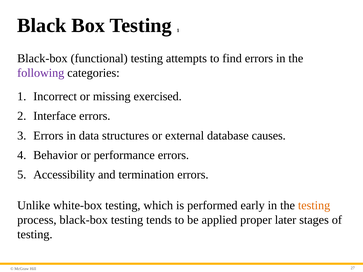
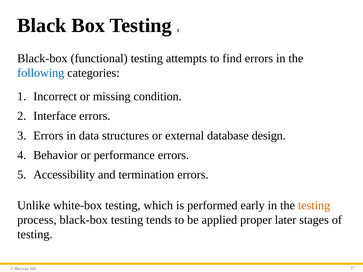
following colour: purple -> blue
exercised: exercised -> condition
causes: causes -> design
